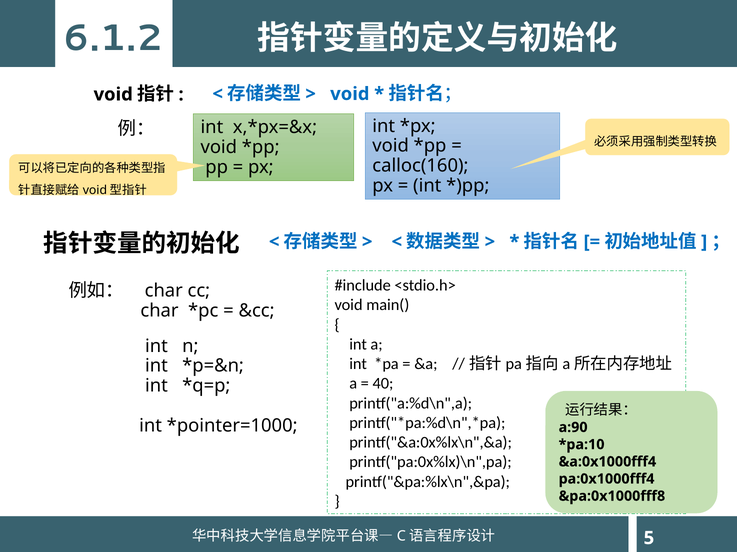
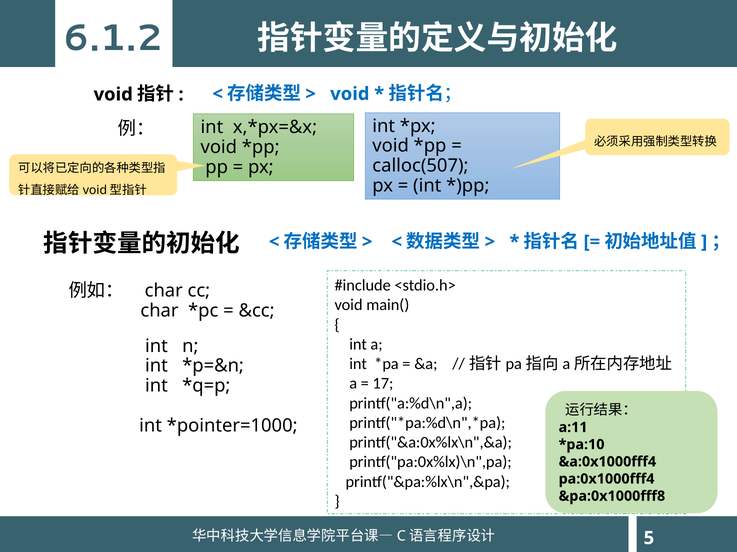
calloc(160: calloc(160 -> calloc(507
40: 40 -> 17
a:90: a:90 -> a:11
